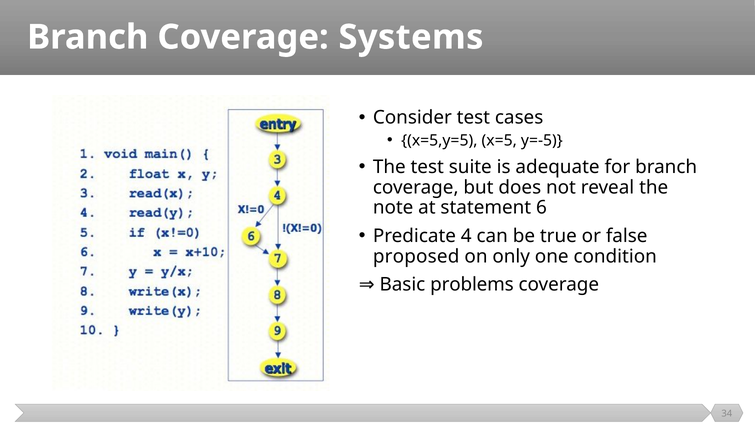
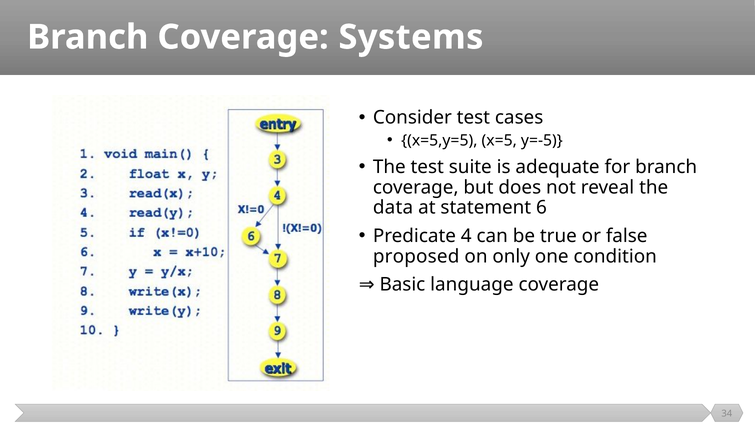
note: note -> data
problems: problems -> language
